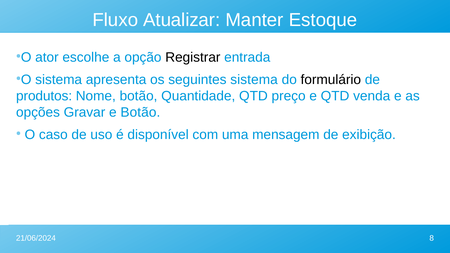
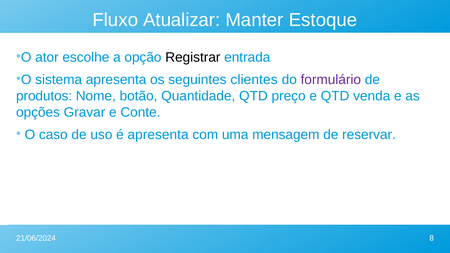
seguintes sistema: sistema -> clientes
formulário colour: black -> purple
e Botão: Botão -> Conte
é disponível: disponível -> apresenta
exibição: exibição -> reservar
